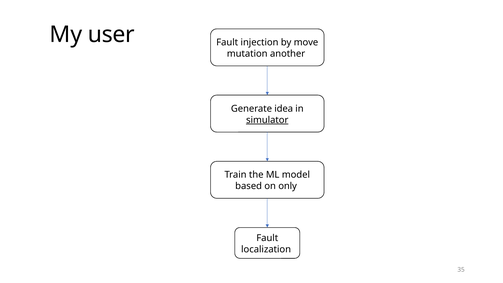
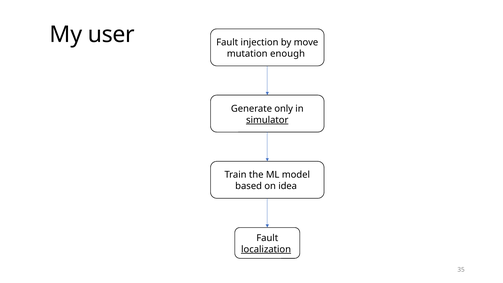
another: another -> enough
idea: idea -> only
only: only -> idea
localization underline: none -> present
